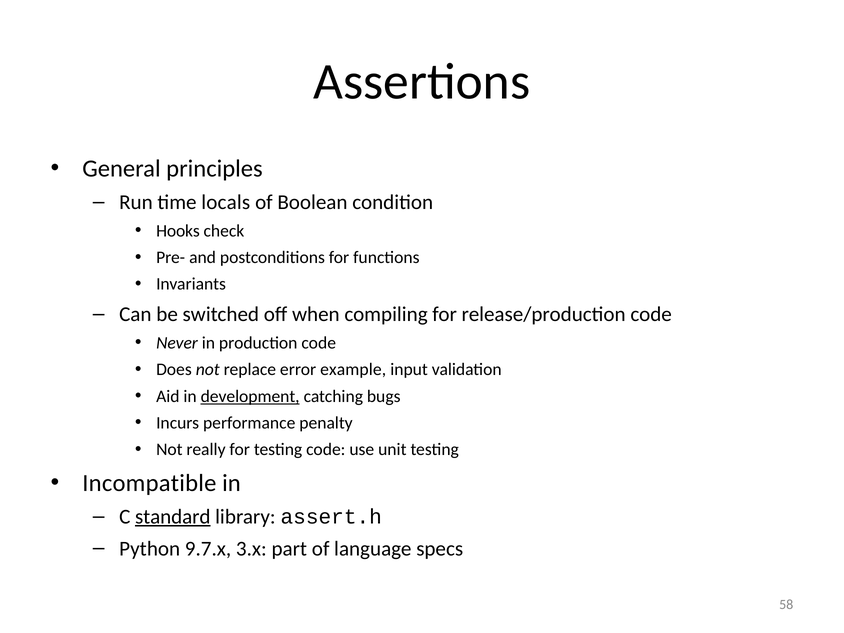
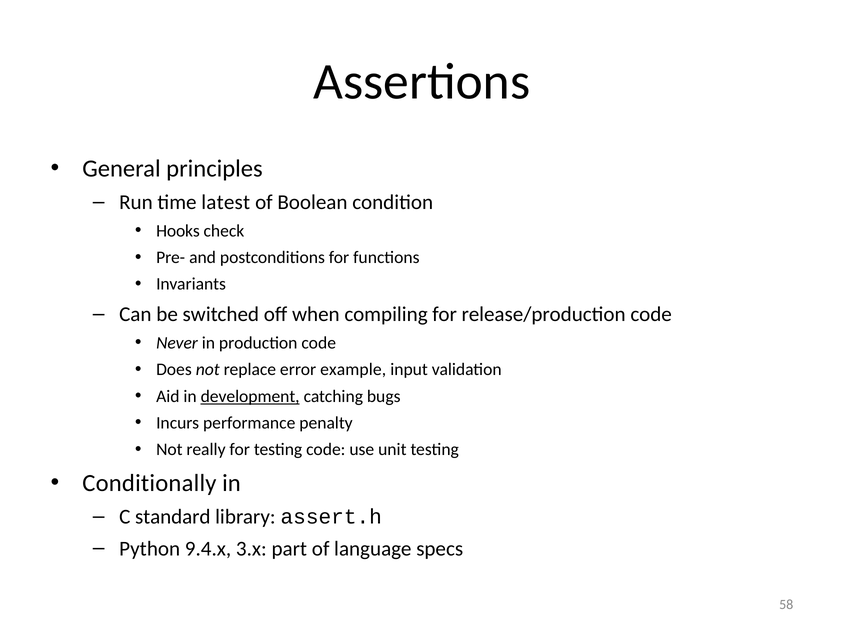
locals: locals -> latest
Incompatible: Incompatible -> Conditionally
standard underline: present -> none
9.7.x: 9.7.x -> 9.4.x
